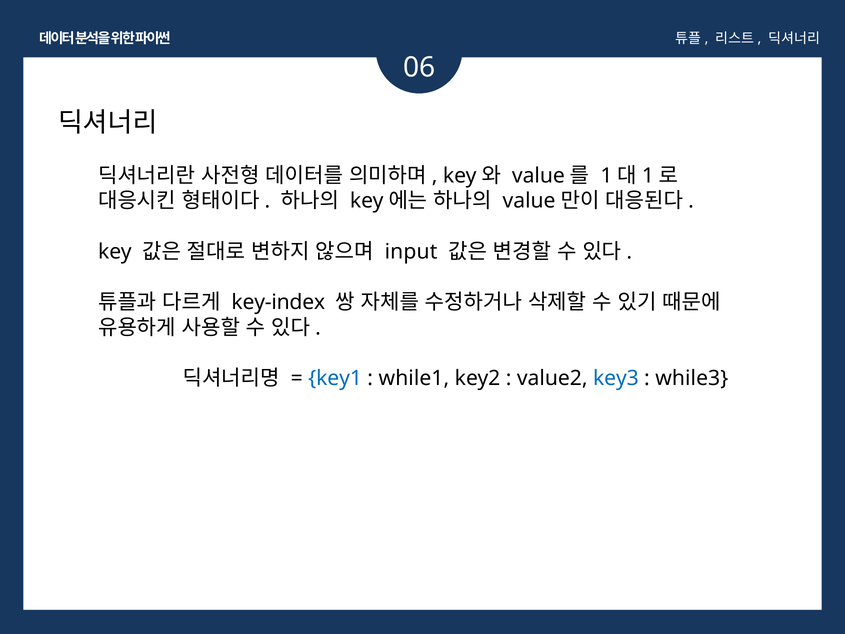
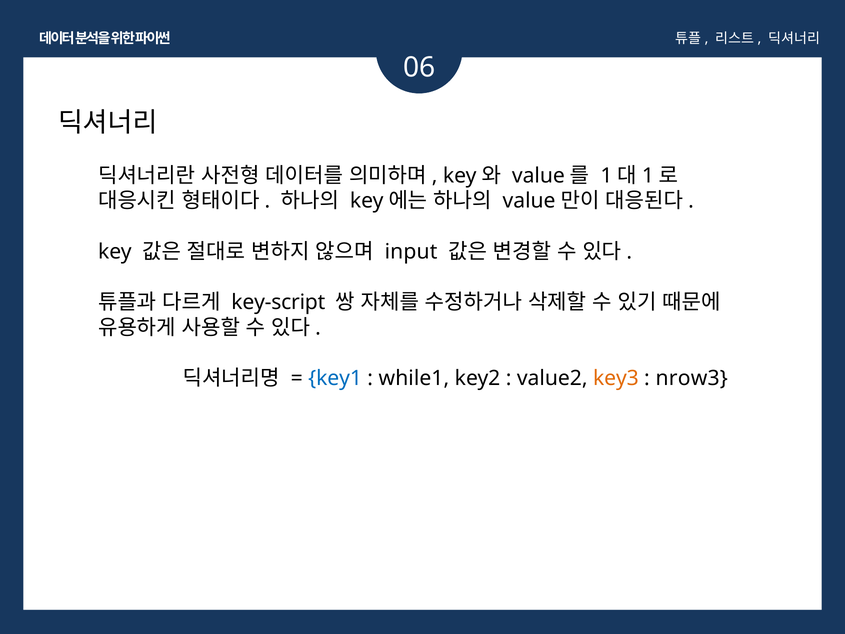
key-index: key-index -> key-script
key3 colour: blue -> orange
while3: while3 -> nrow3
